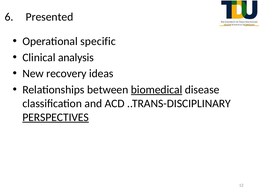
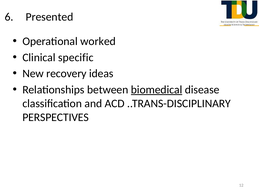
specific: specific -> worked
analysis: analysis -> specific
PERSPECTIVES underline: present -> none
